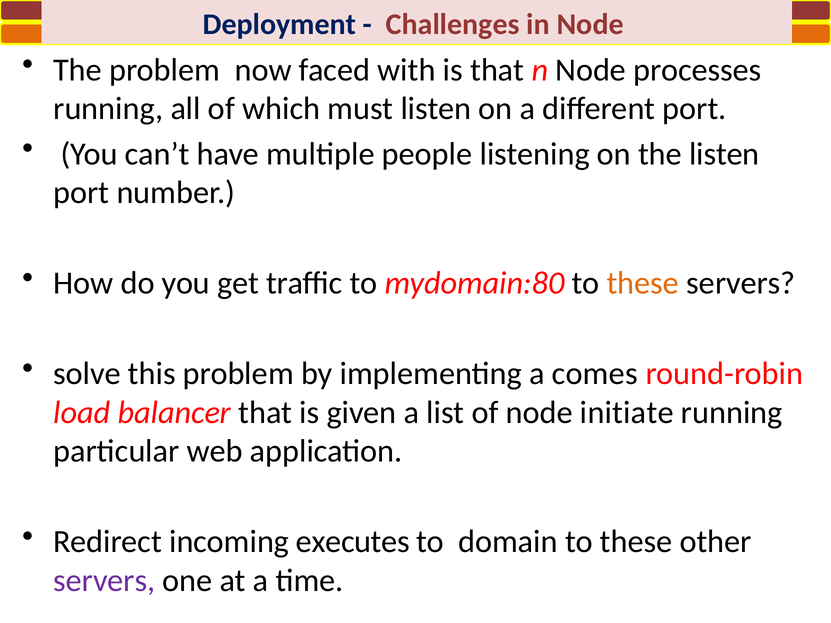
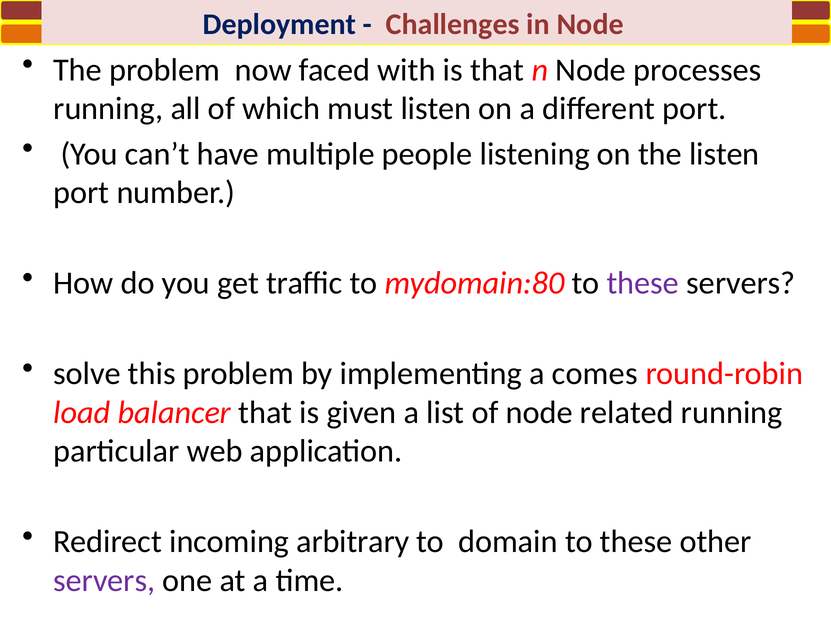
these at (643, 283) colour: orange -> purple
initiate: initiate -> related
executes: executes -> arbitrary
